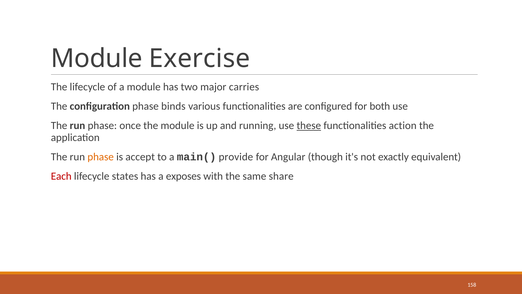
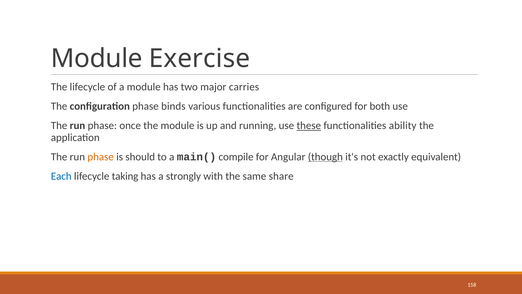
action: action -> ability
accept: accept -> should
provide: provide -> compile
though underline: none -> present
Each colour: red -> blue
states: states -> taking
exposes: exposes -> strongly
